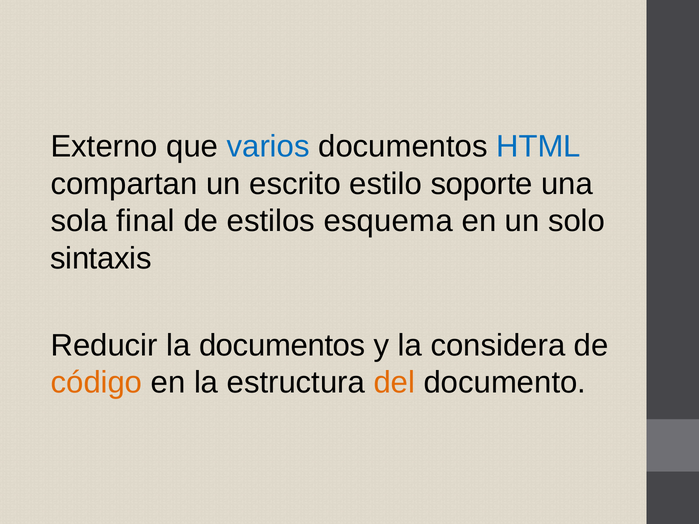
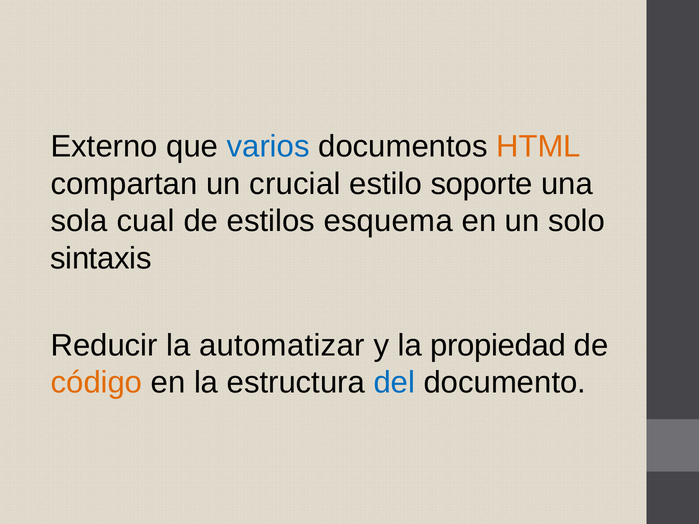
HTML colour: blue -> orange
escrito: escrito -> crucial
final: final -> cual
la documentos: documentos -> automatizar
considera: considera -> propiedad
del colour: orange -> blue
